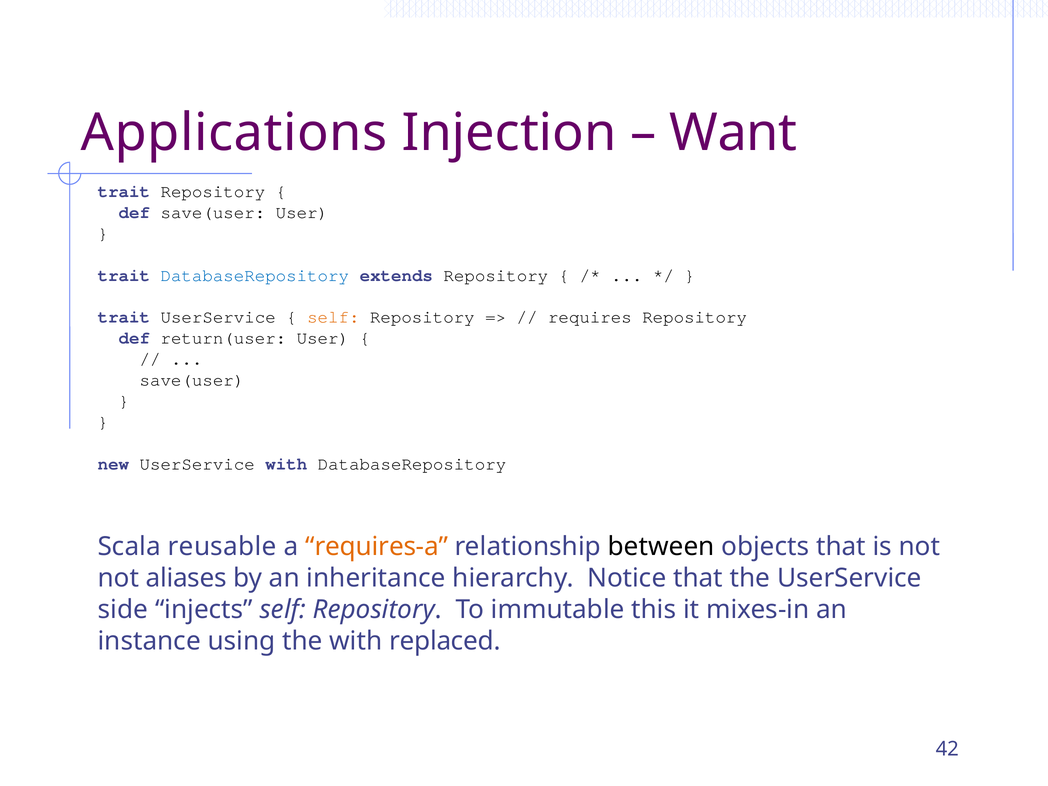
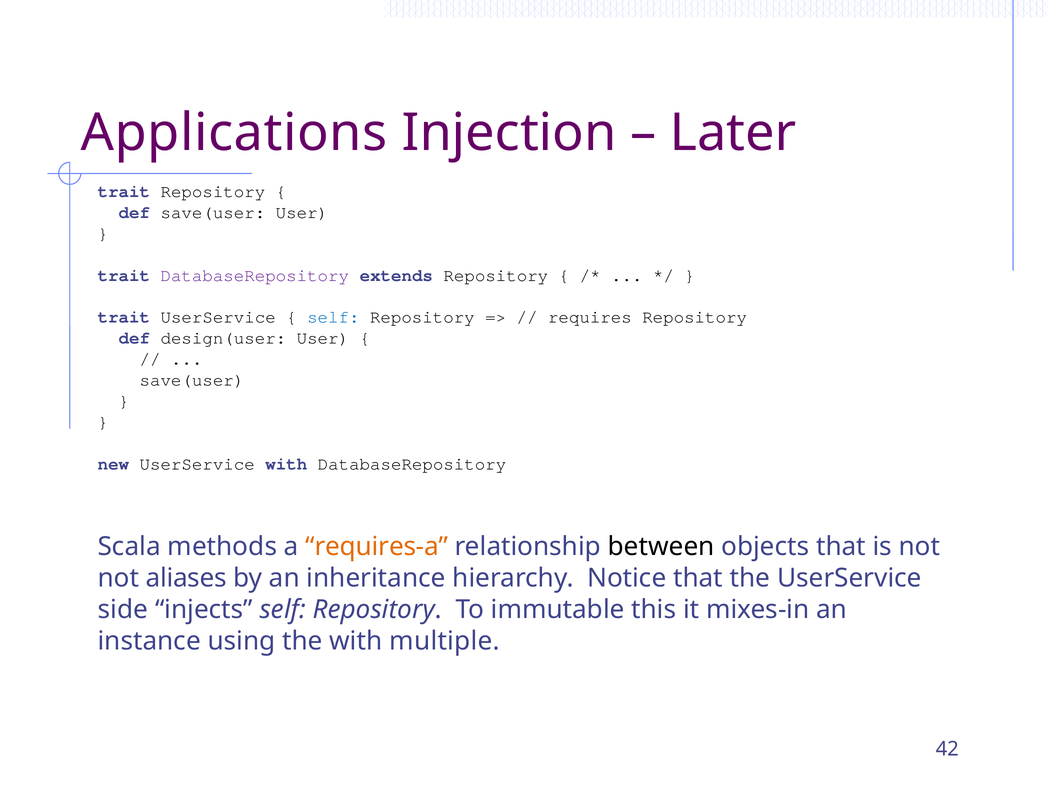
Want: Want -> Later
DatabaseRepository at (255, 275) colour: blue -> purple
self at (333, 317) colour: orange -> blue
return(user: return(user -> design(user
reusable: reusable -> methods
replaced: replaced -> multiple
